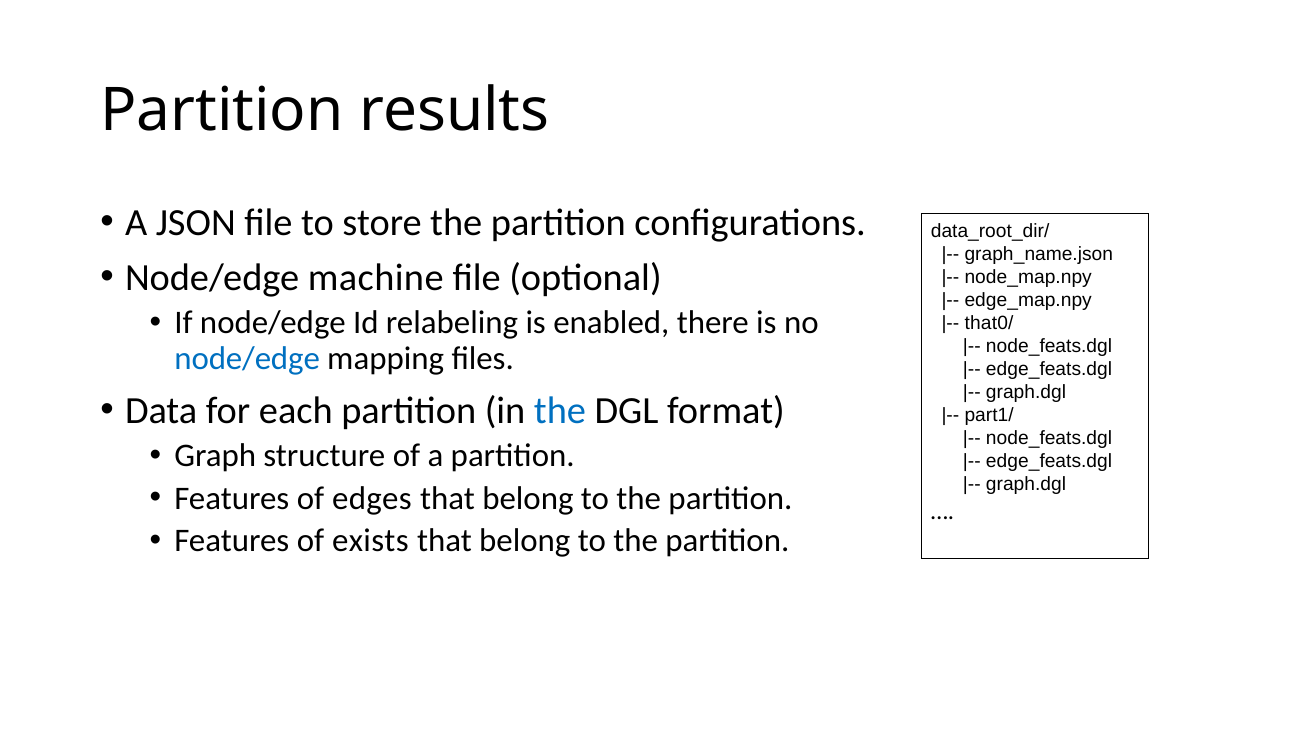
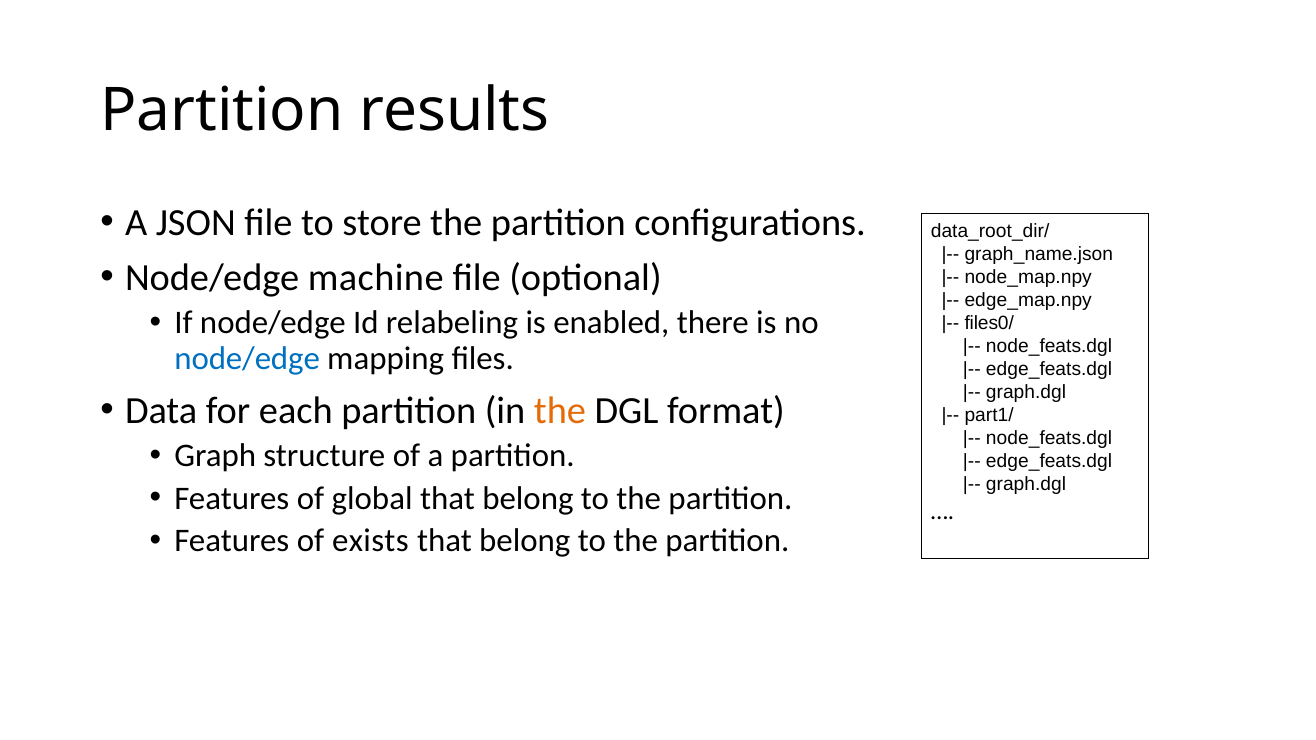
that0/: that0/ -> files0/
the at (560, 411) colour: blue -> orange
edges: edges -> global
